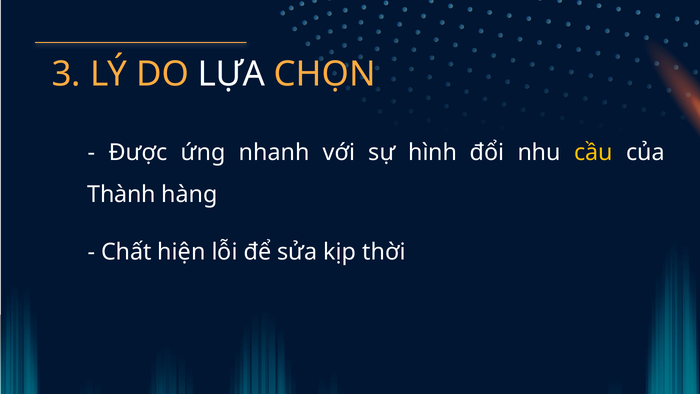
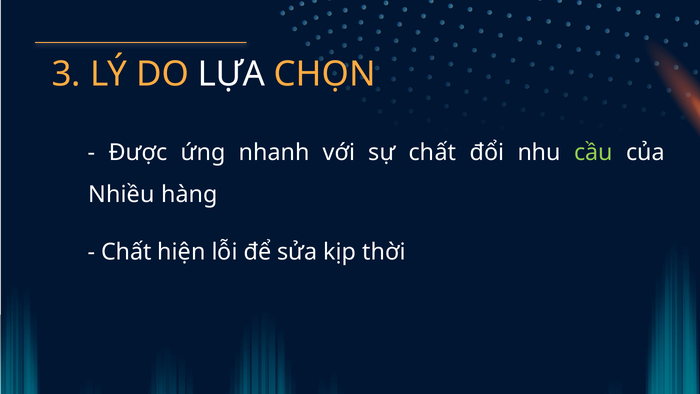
sự hình: hình -> chất
cầu colour: yellow -> light green
Thành: Thành -> Nhiều
